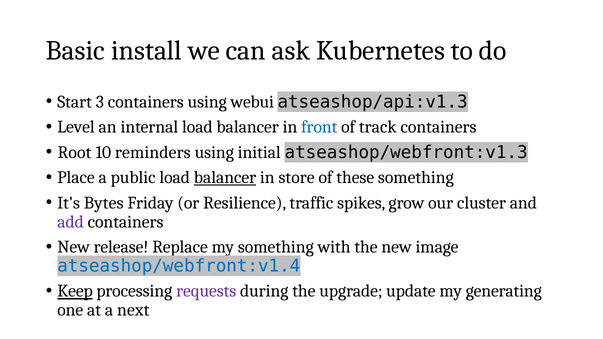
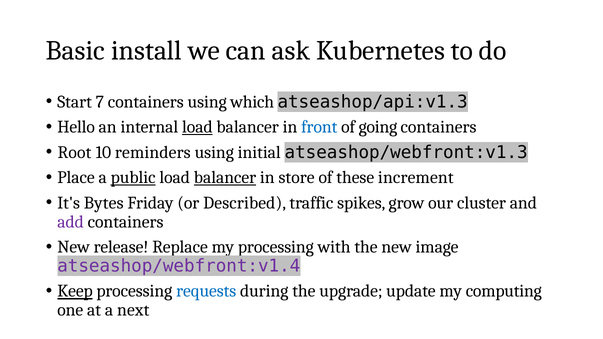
3: 3 -> 7
webui: webui -> which
Level: Level -> Hello
load at (197, 127) underline: none -> present
track: track -> going
public underline: none -> present
these something: something -> increment
Resilience: Resilience -> Described
something at (276, 247): something -> processing
atseashop/webfront:v1.4 colour: blue -> purple
requests colour: purple -> blue
generating: generating -> computing
